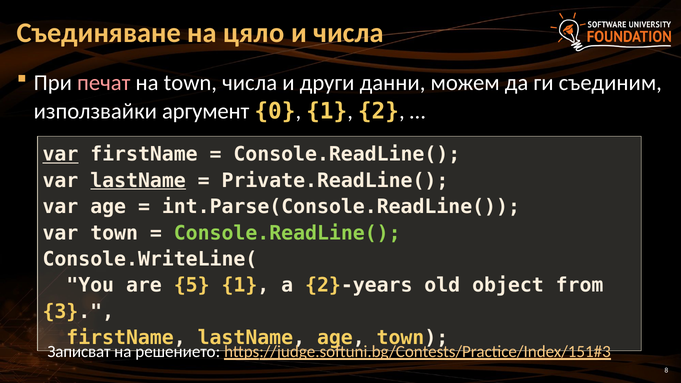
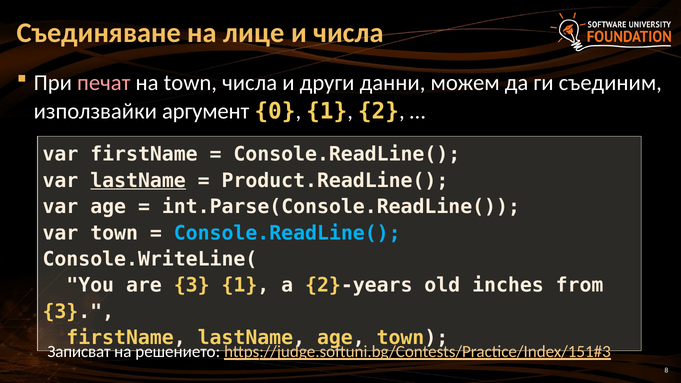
цяло: цяло -> лице
var at (60, 154) underline: present -> none
Private.ReadLine(: Private.ReadLine( -> Product.ReadLine(
Console.ReadLine( at (287, 233) colour: light green -> light blue
are 5: 5 -> 3
object: object -> inches
